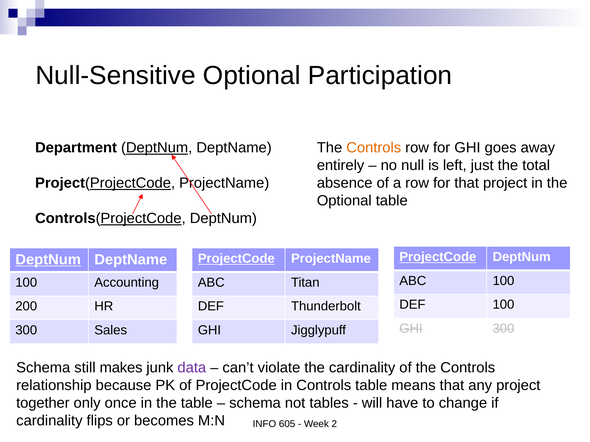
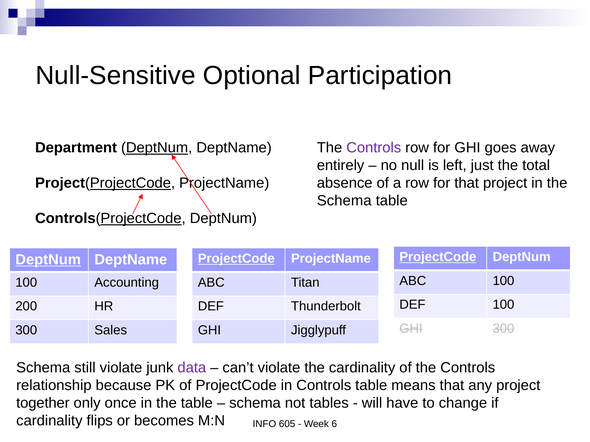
Controls at (374, 148) colour: orange -> purple
Optional at (344, 201): Optional -> Schema
still makes: makes -> violate
2: 2 -> 6
